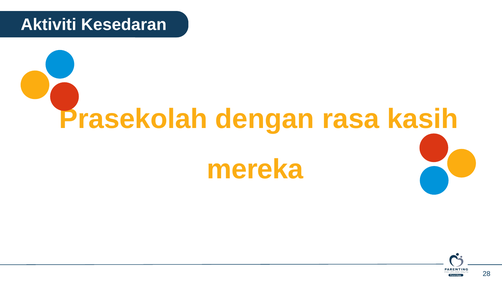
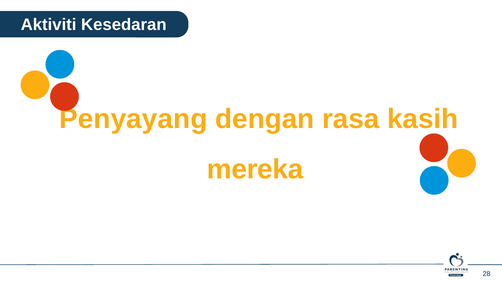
Prasekolah: Prasekolah -> Penyayang
